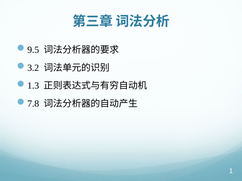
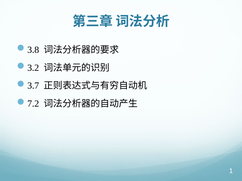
9.5: 9.5 -> 3.8
1.3: 1.3 -> 3.7
7.8: 7.8 -> 7.2
